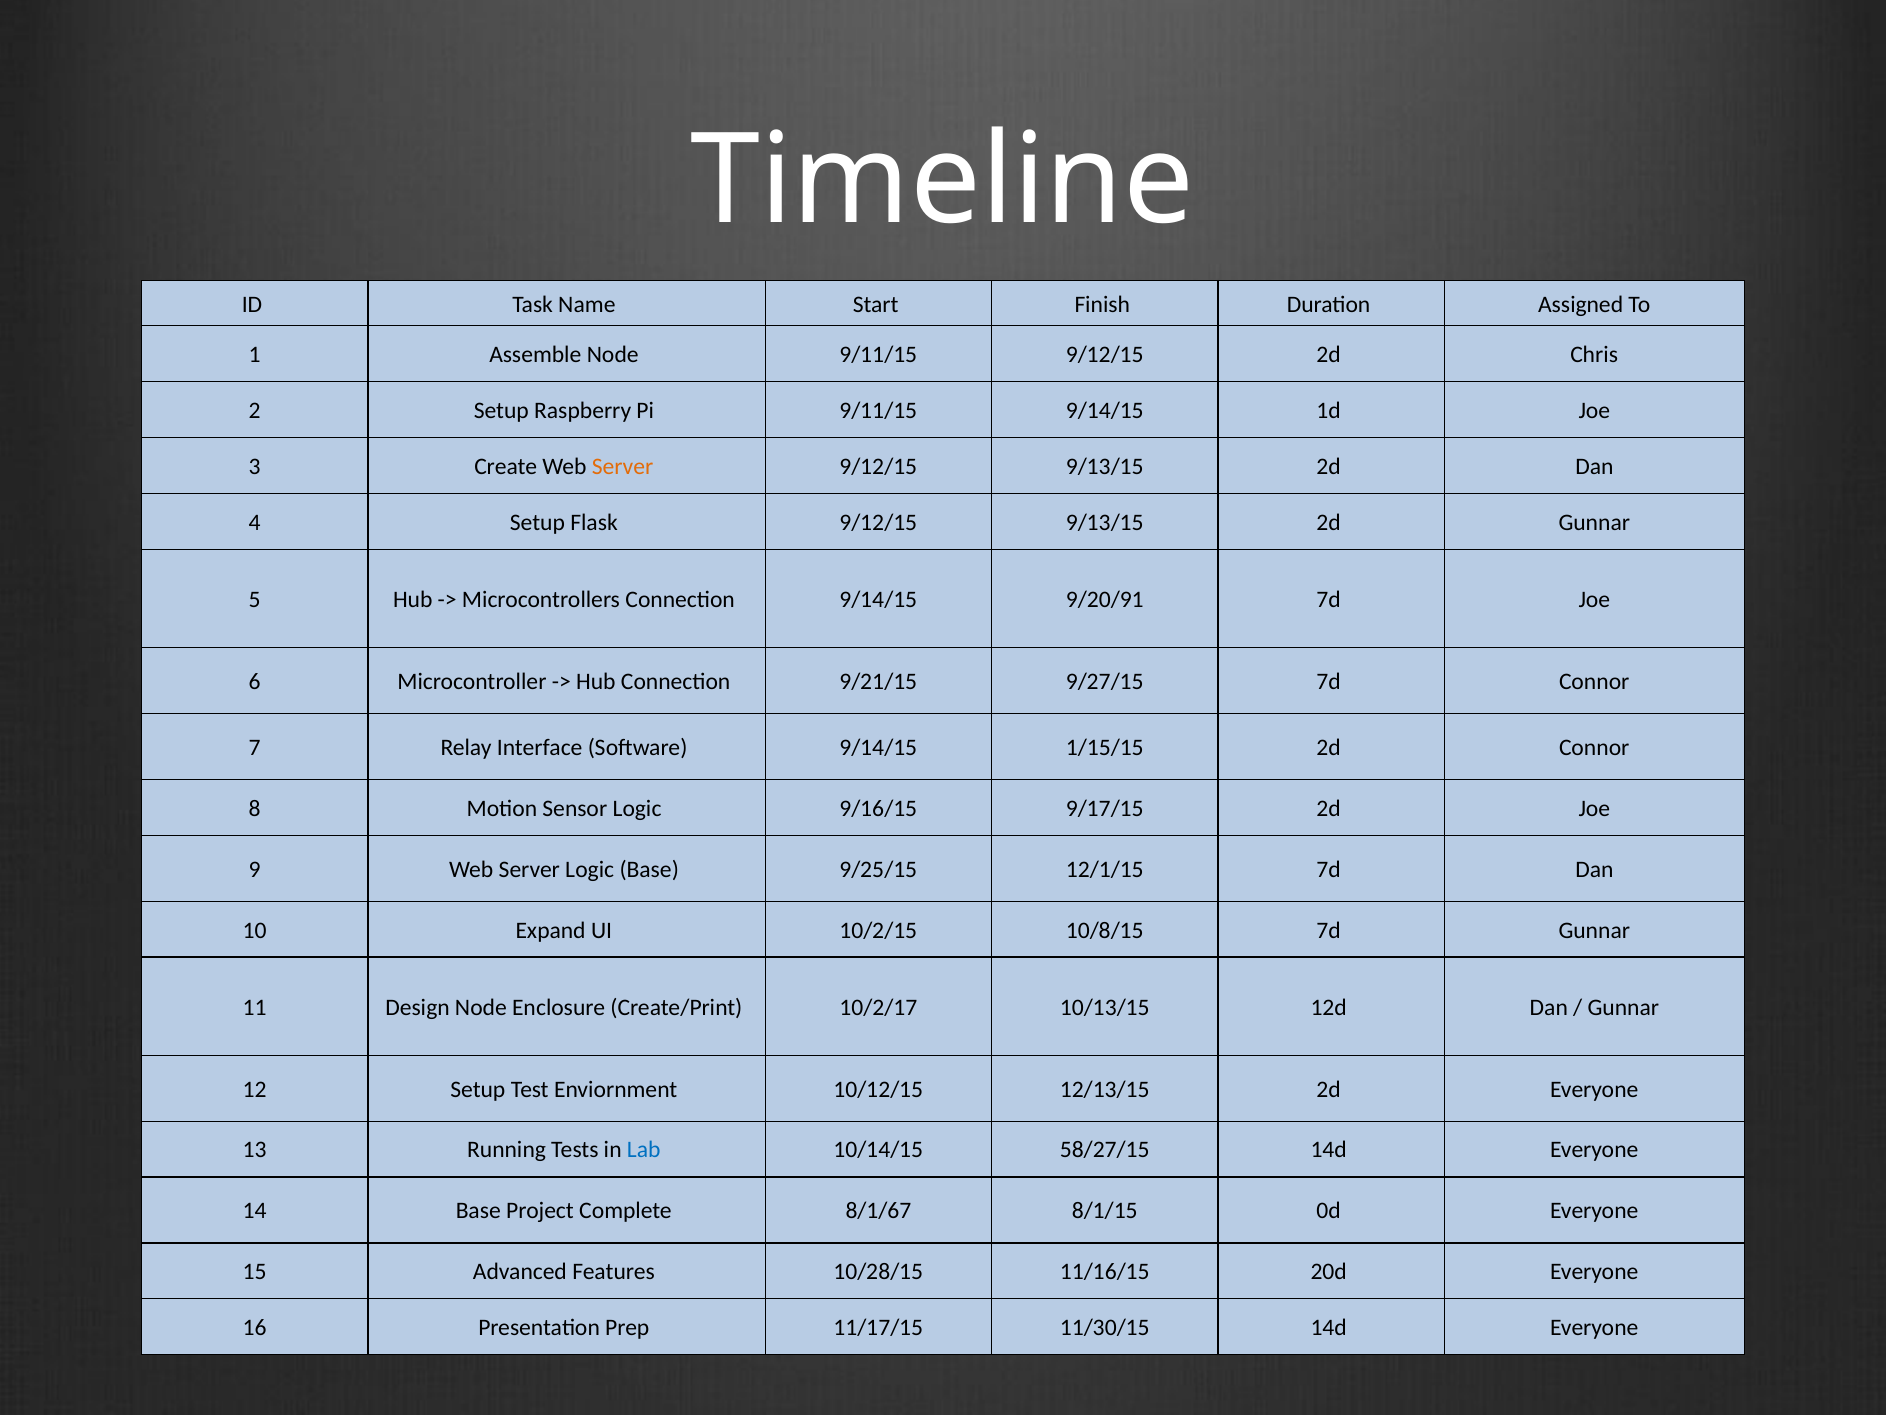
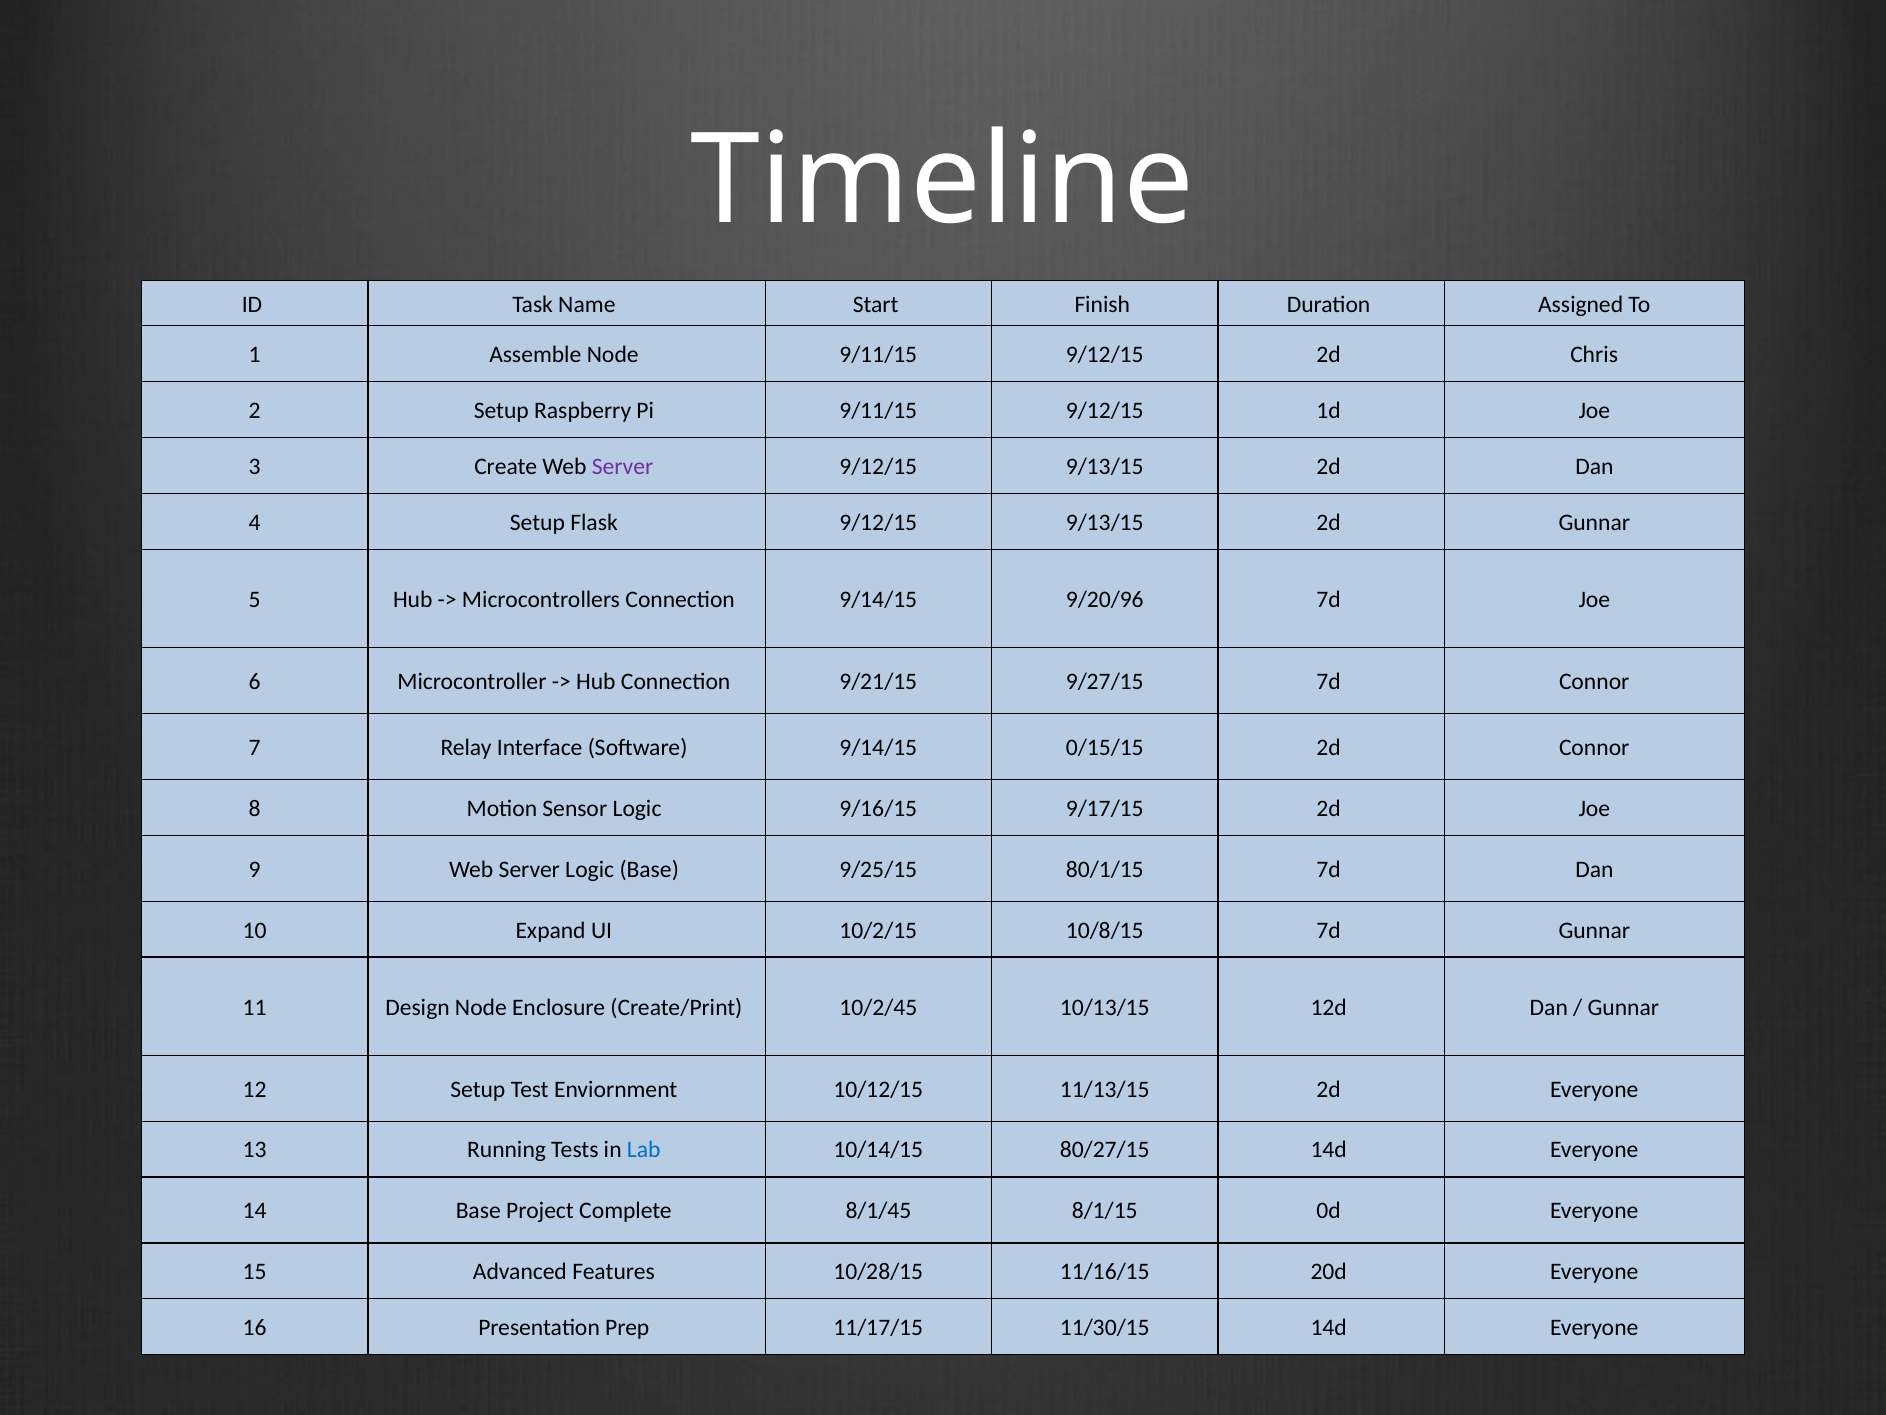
Pi 9/11/15 9/14/15: 9/14/15 -> 9/12/15
Server at (623, 466) colour: orange -> purple
9/20/91: 9/20/91 -> 9/20/96
1/15/15: 1/15/15 -> 0/15/15
12/1/15: 12/1/15 -> 80/1/15
10/2/17: 10/2/17 -> 10/2/45
12/13/15: 12/13/15 -> 11/13/15
58/27/15: 58/27/15 -> 80/27/15
8/1/67: 8/1/67 -> 8/1/45
